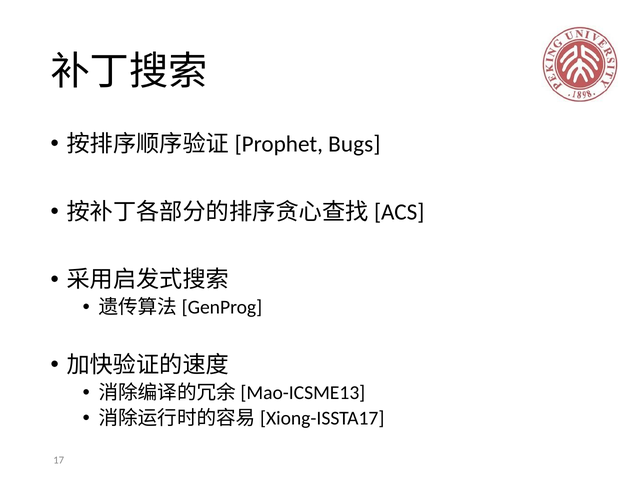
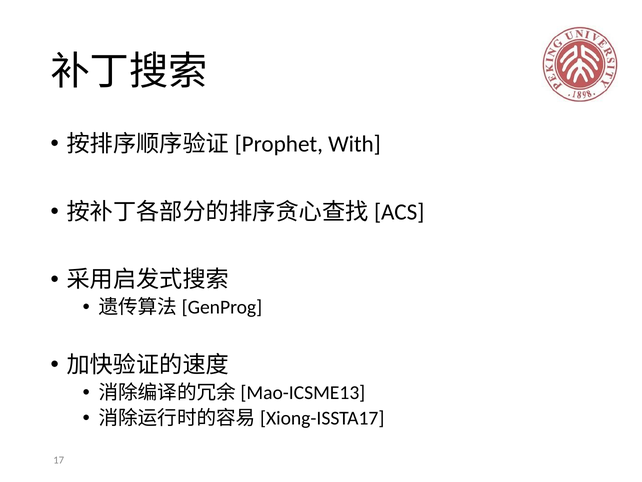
Bugs: Bugs -> With
